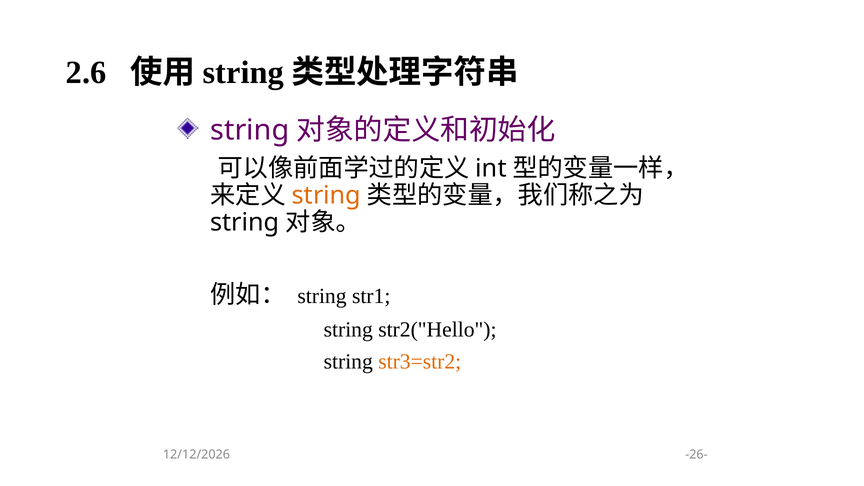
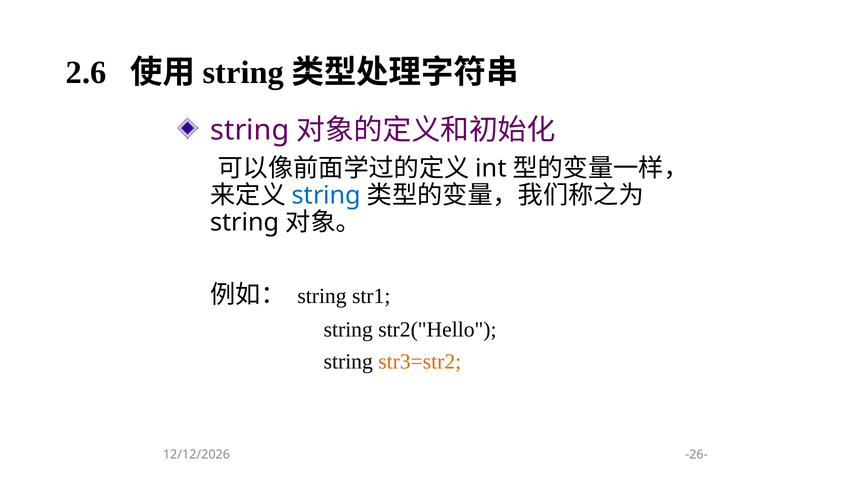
string at (326, 195) colour: orange -> blue
